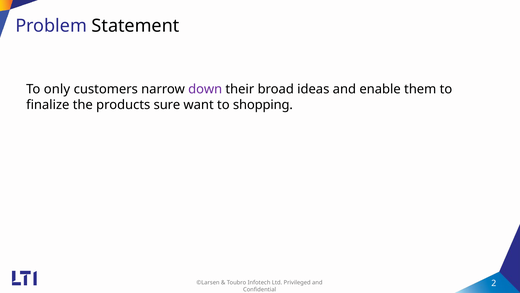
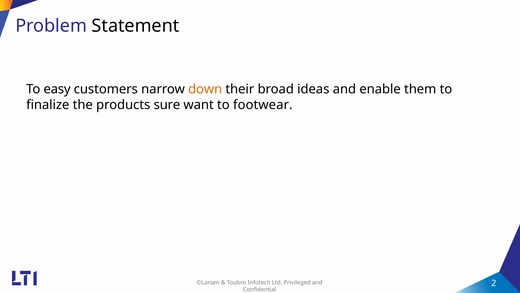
only: only -> easy
down colour: purple -> orange
shopping: shopping -> footwear
